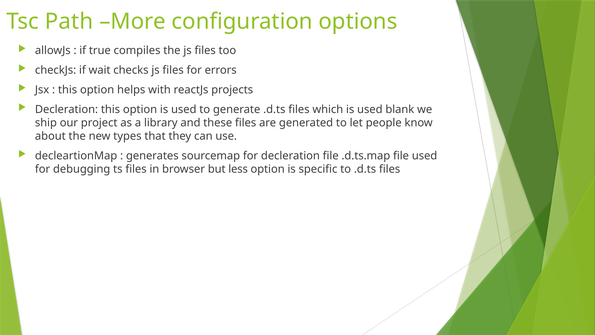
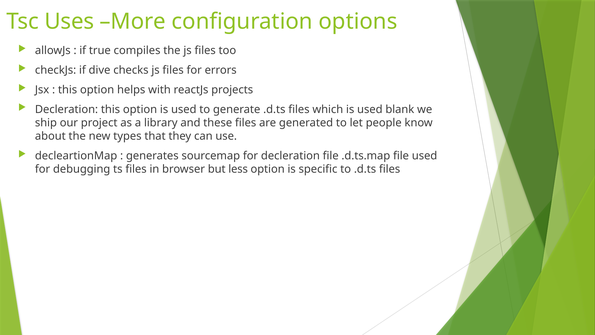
Path: Path -> Uses
wait: wait -> dive
